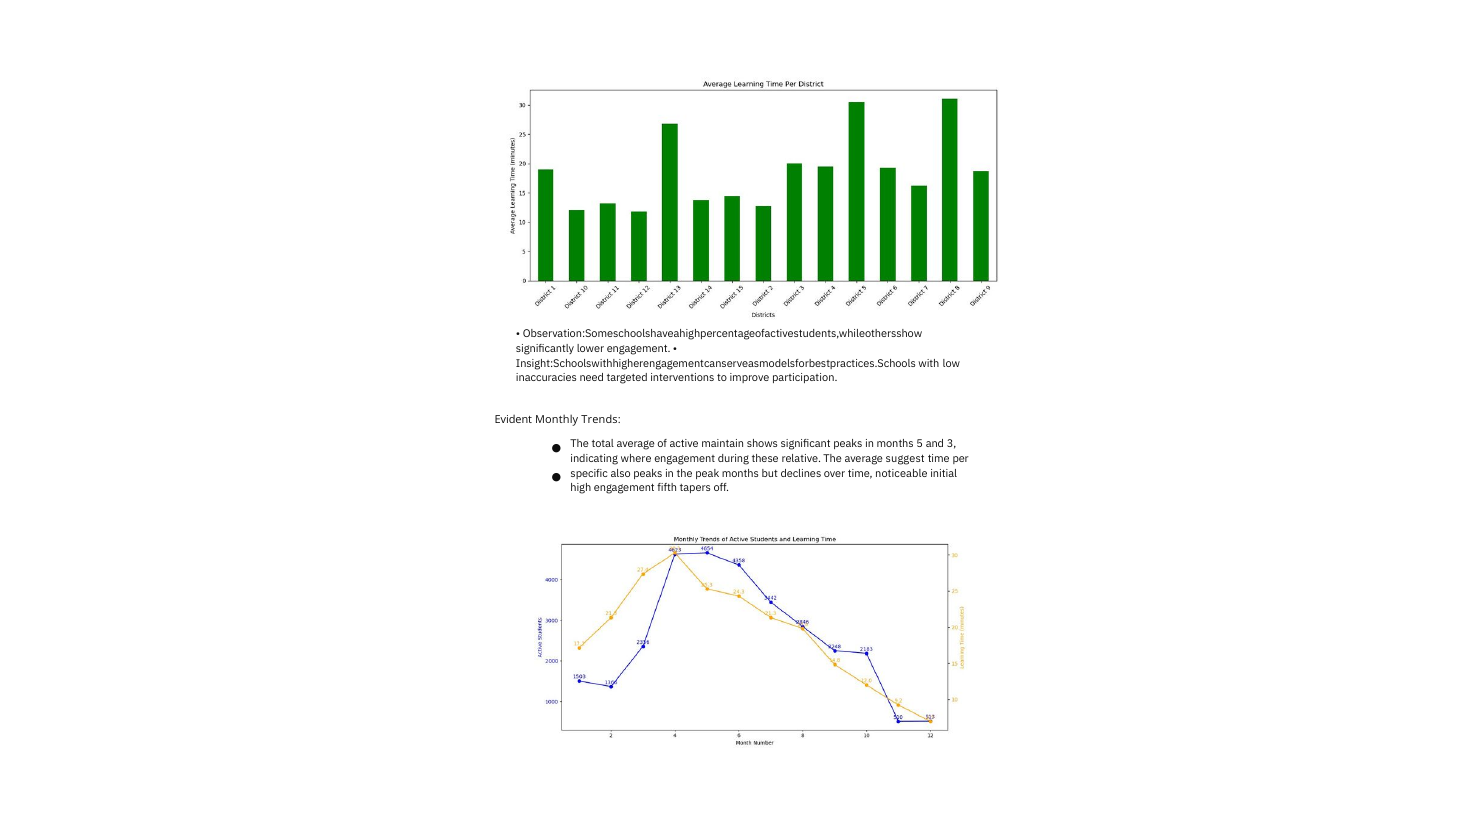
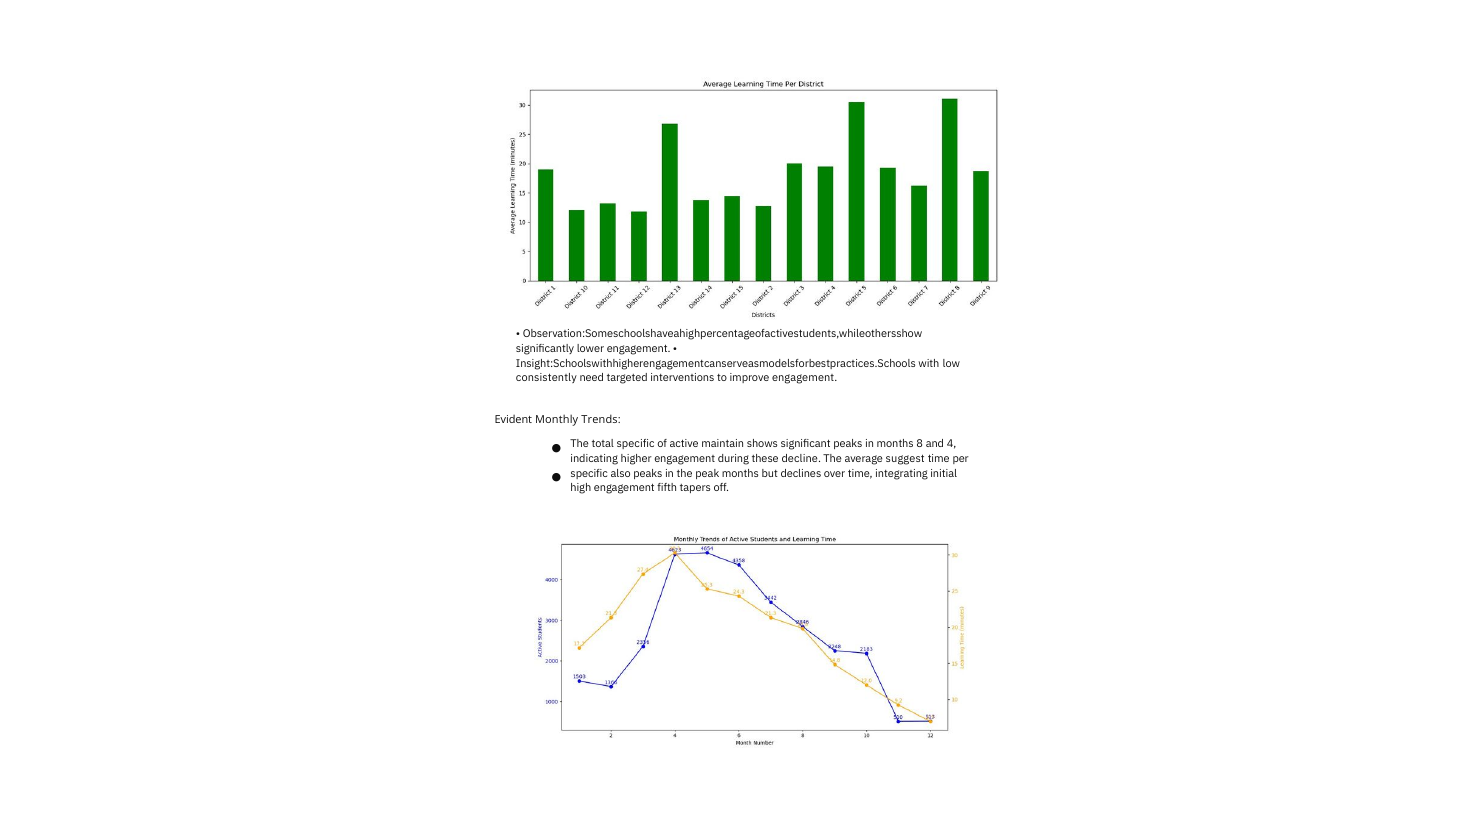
inaccuracies: inaccuracies -> consistently
improve participation: participation -> engagement
total average: average -> specific
5: 5 -> 8
3: 3 -> 4
where: where -> higher
relative: relative -> decline
noticeable: noticeable -> integrating
